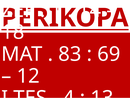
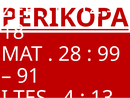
83: 83 -> 28
69: 69 -> 99
12: 12 -> 91
